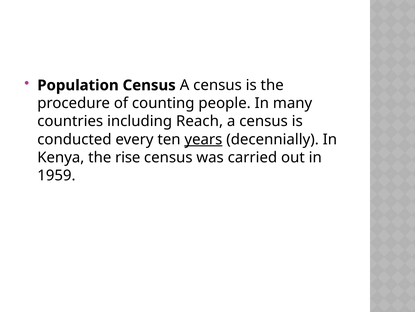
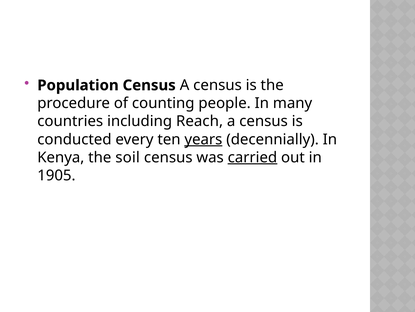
rise: rise -> soil
carried underline: none -> present
1959: 1959 -> 1905
